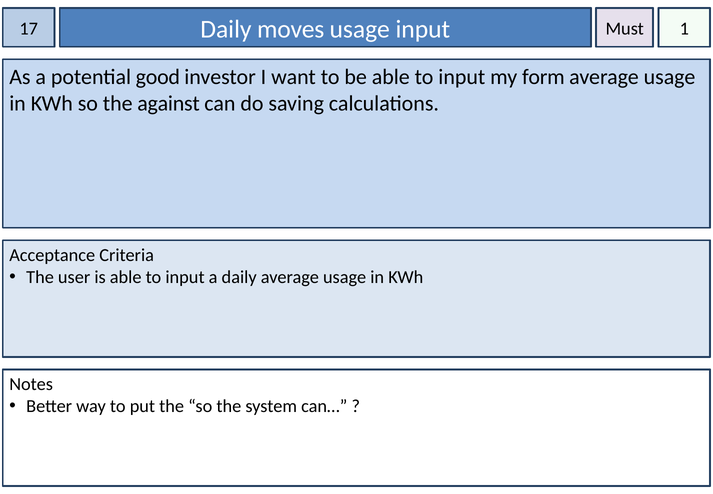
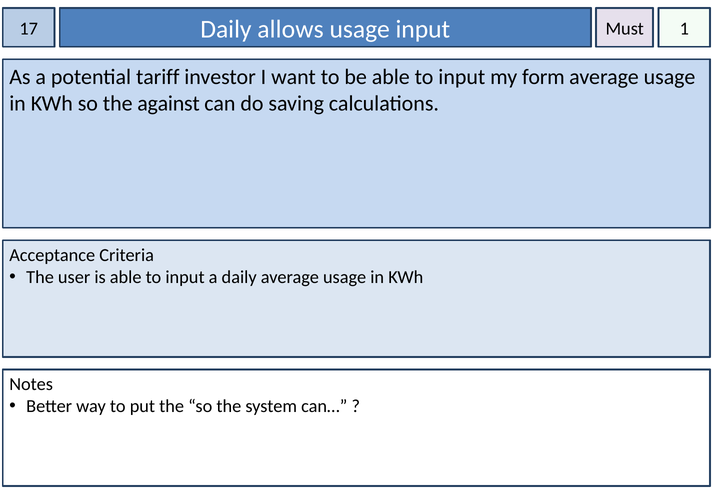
moves: moves -> allows
good: good -> tariff
